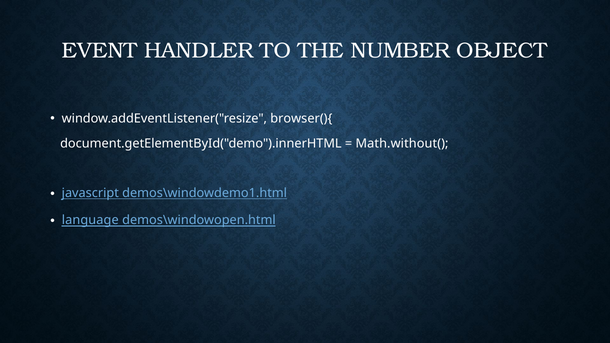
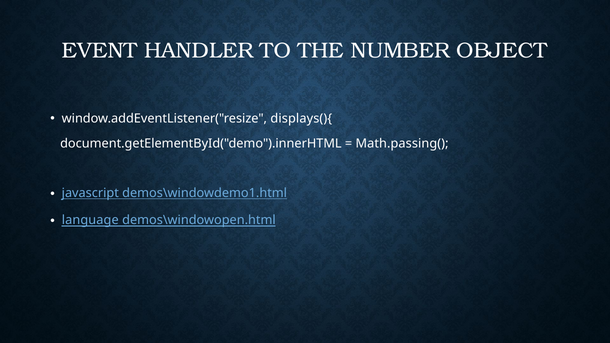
browser(){: browser(){ -> displays(){
Math.without(: Math.without( -> Math.passing(
